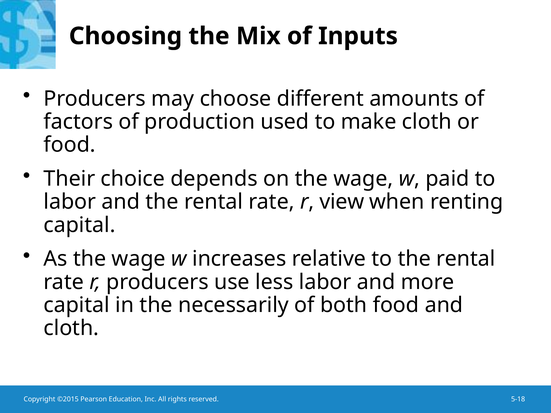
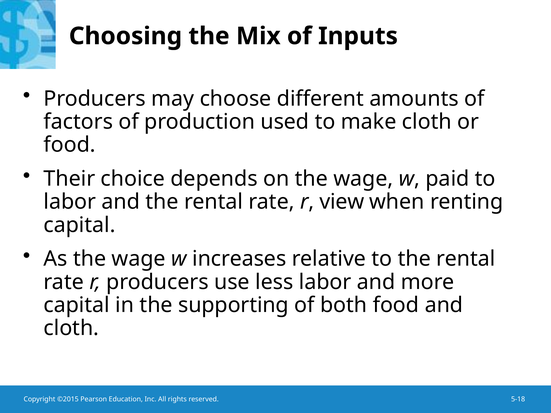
necessarily: necessarily -> supporting
